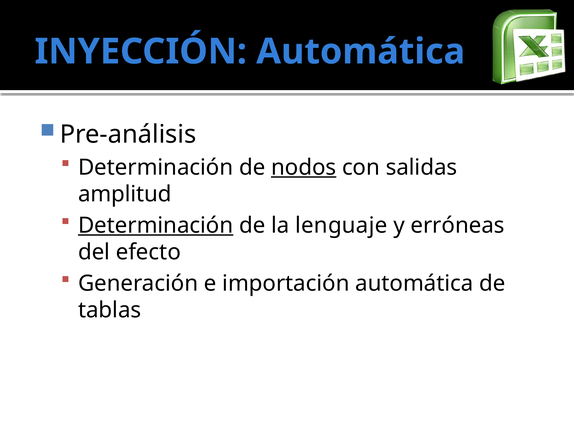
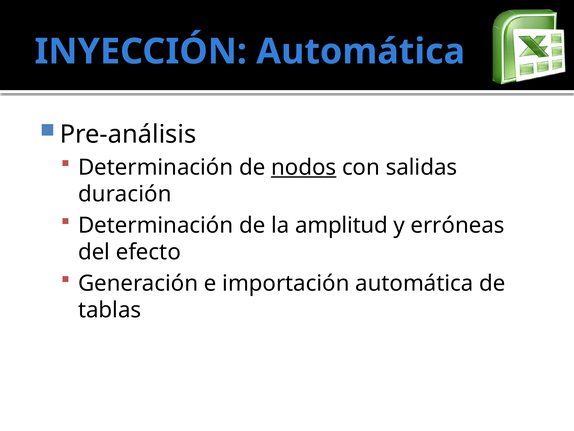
amplitud: amplitud -> duración
Determinación at (156, 225) underline: present -> none
lenguaje: lenguaje -> amplitud
